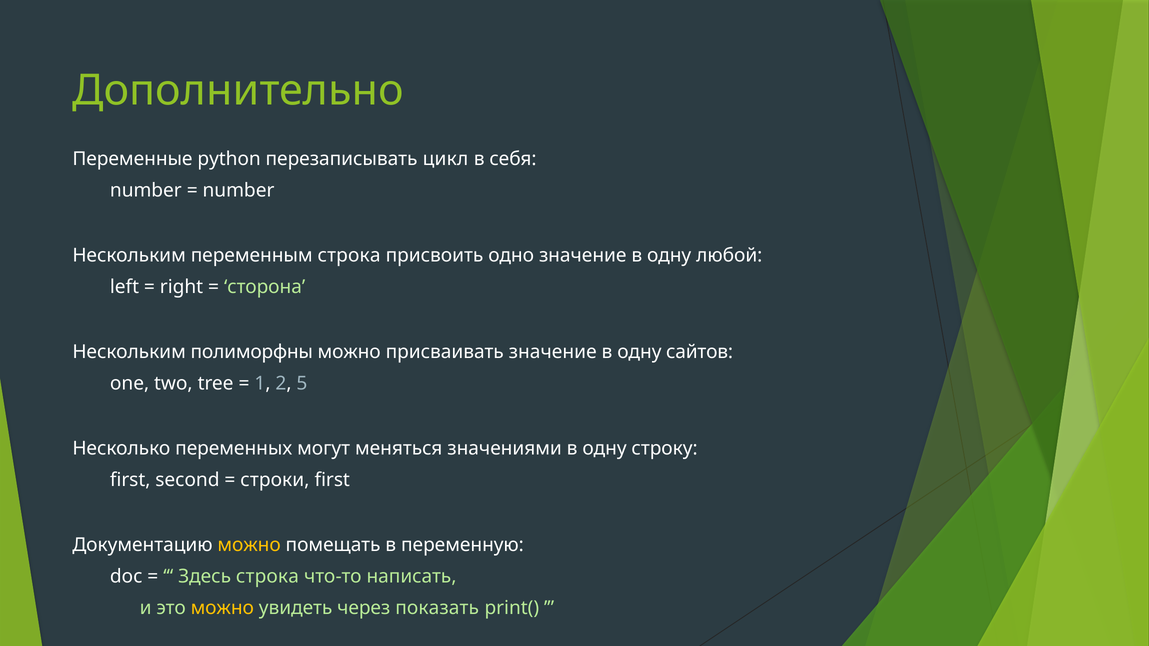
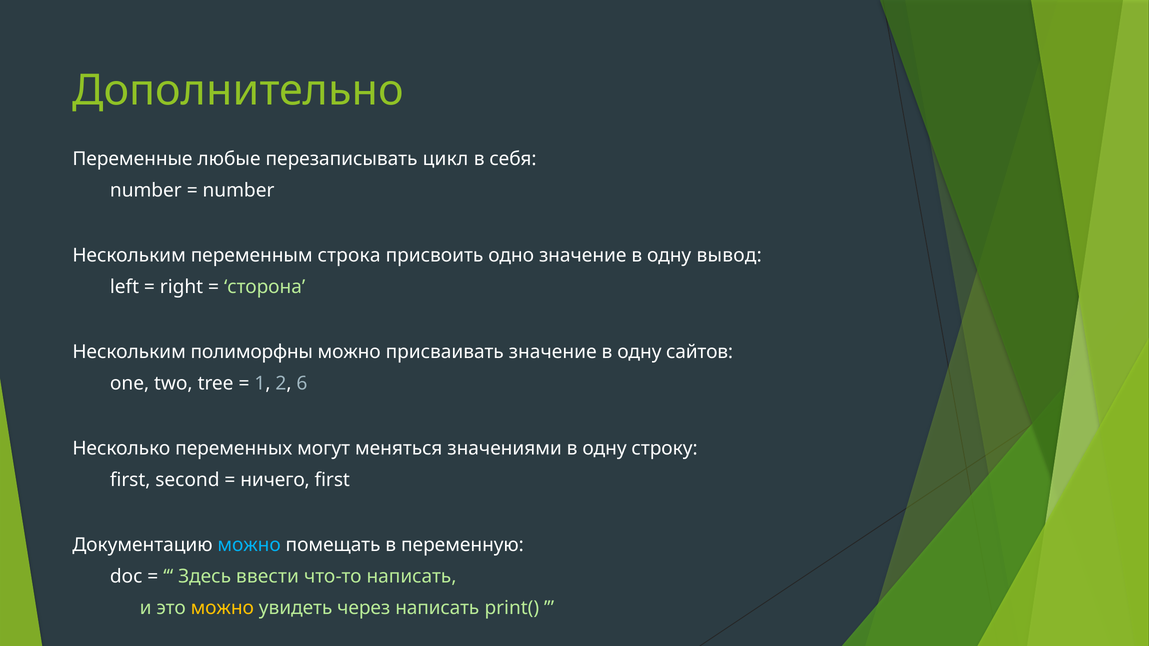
python: python -> любые
любой: любой -> вывод
5: 5 -> 6
строки: строки -> ничего
можно at (249, 545) colour: yellow -> light blue
Здесь строка: строка -> ввести
через показать: показать -> написать
